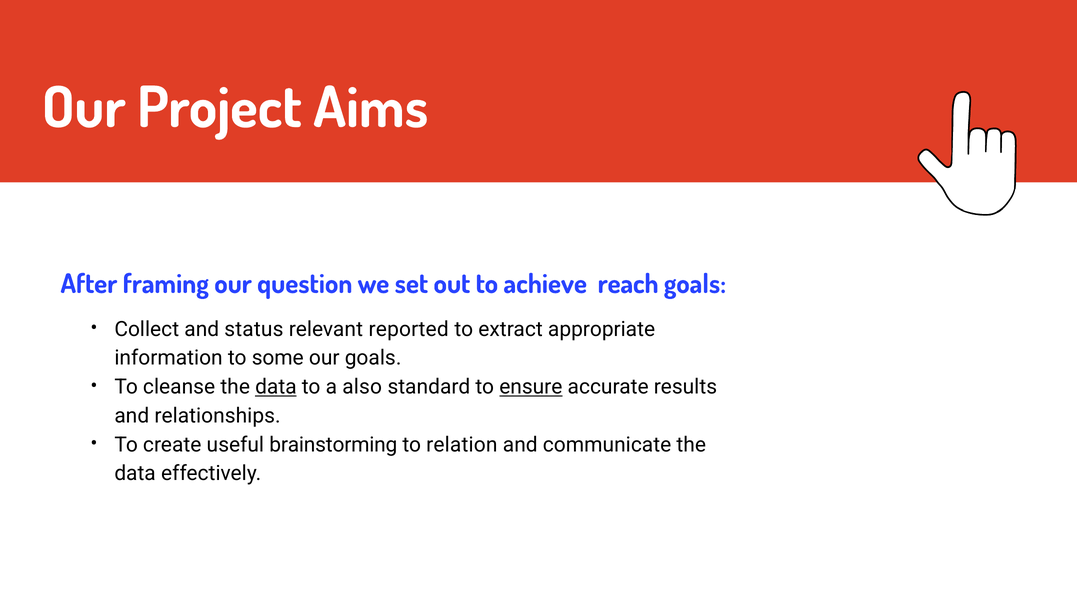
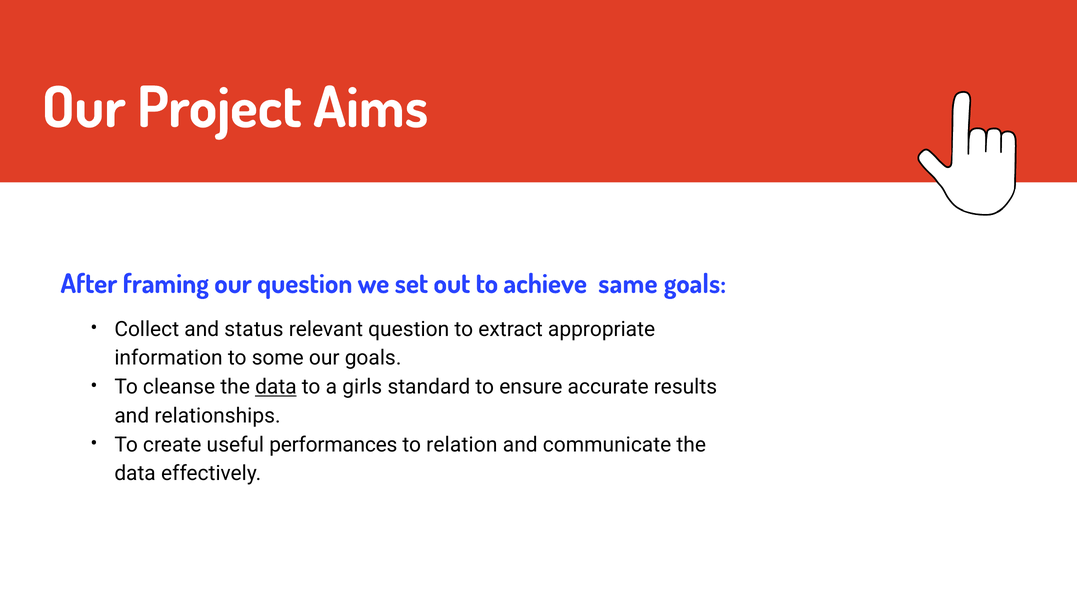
reach: reach -> same
relevant reported: reported -> question
also: also -> girls
ensure underline: present -> none
brainstorming: brainstorming -> performances
